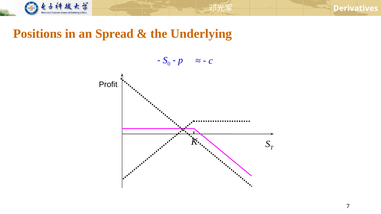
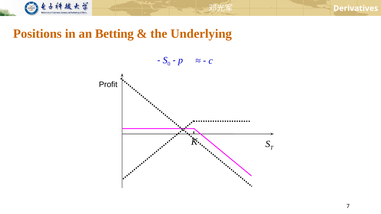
Spread: Spread -> Betting
